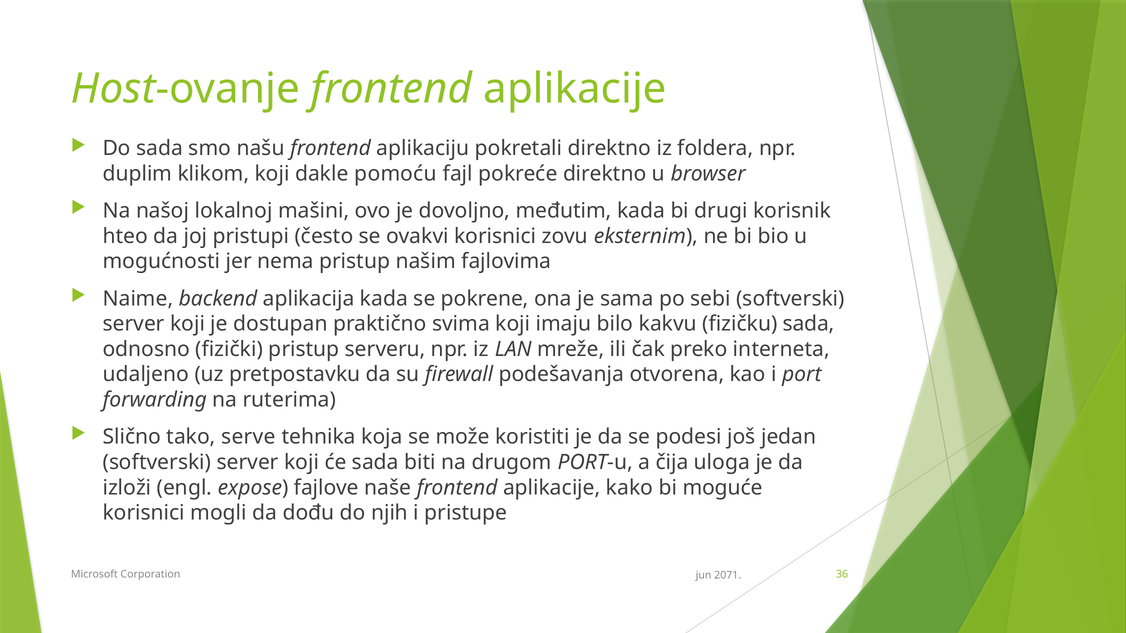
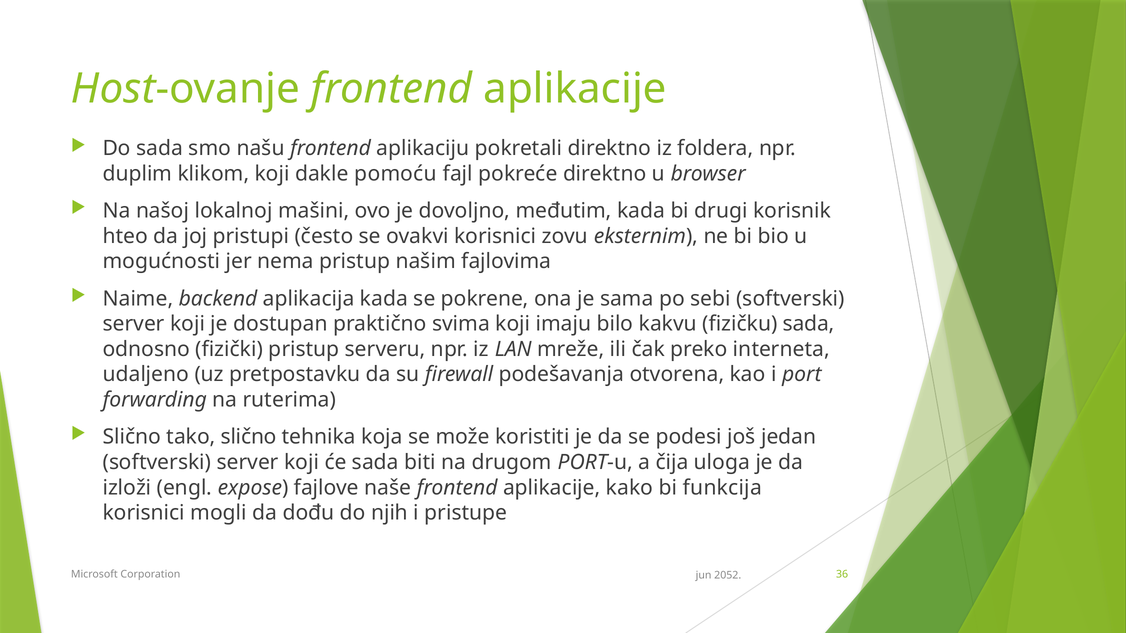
tako serve: serve -> slično
moguće: moguće -> funkcija
2071: 2071 -> 2052
